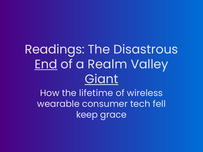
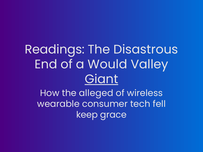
End underline: present -> none
Realm: Realm -> Would
lifetime: lifetime -> alleged
